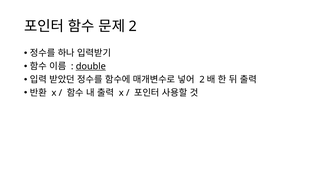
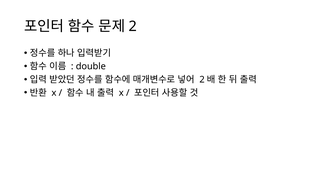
double underline: present -> none
